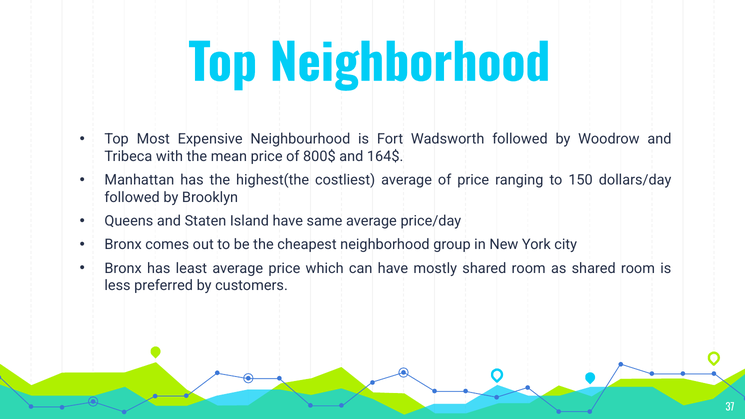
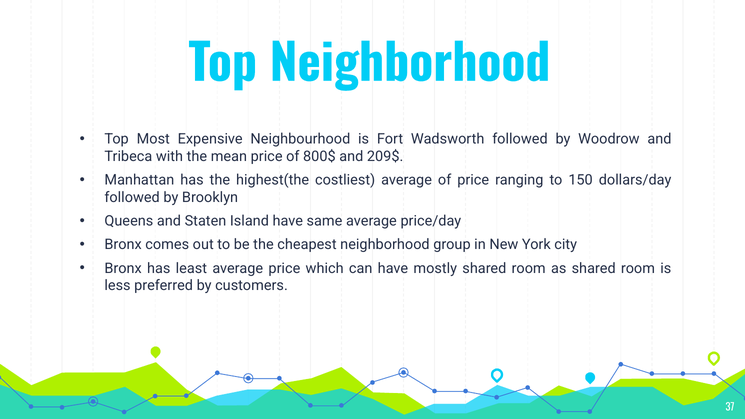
164$: 164$ -> 209$
